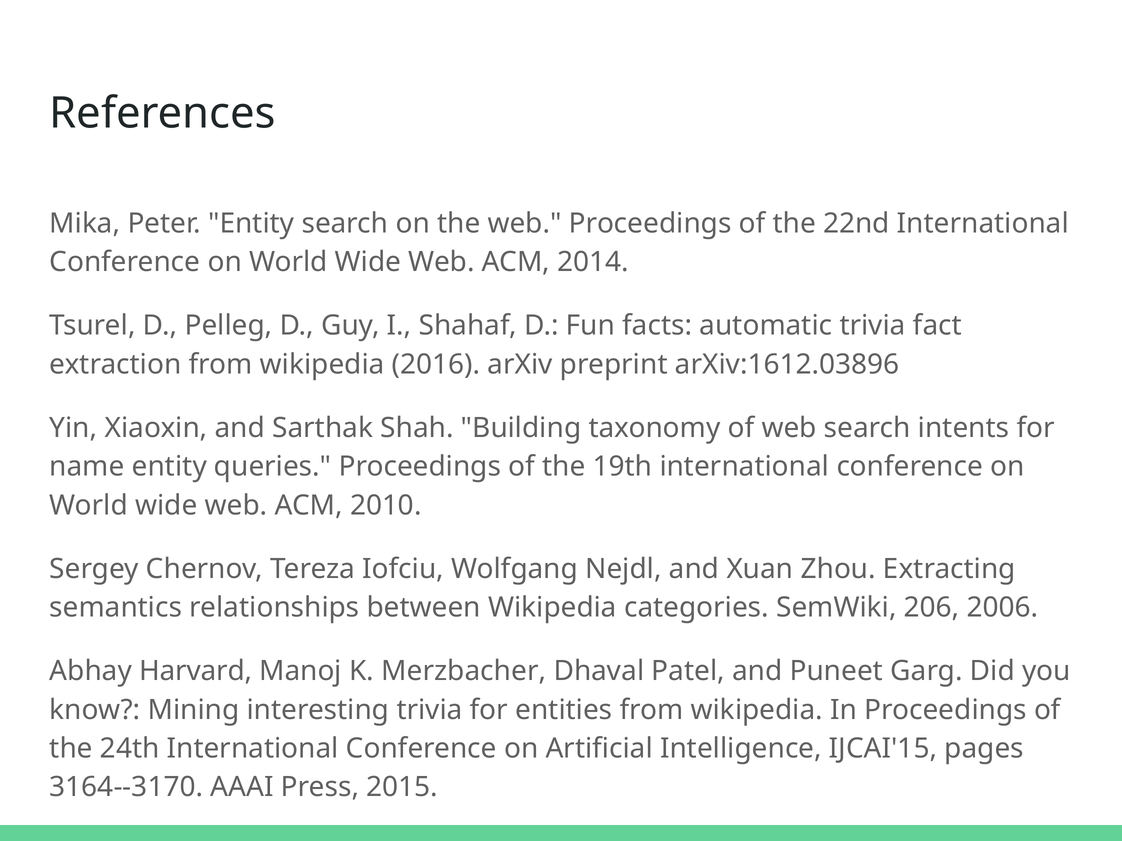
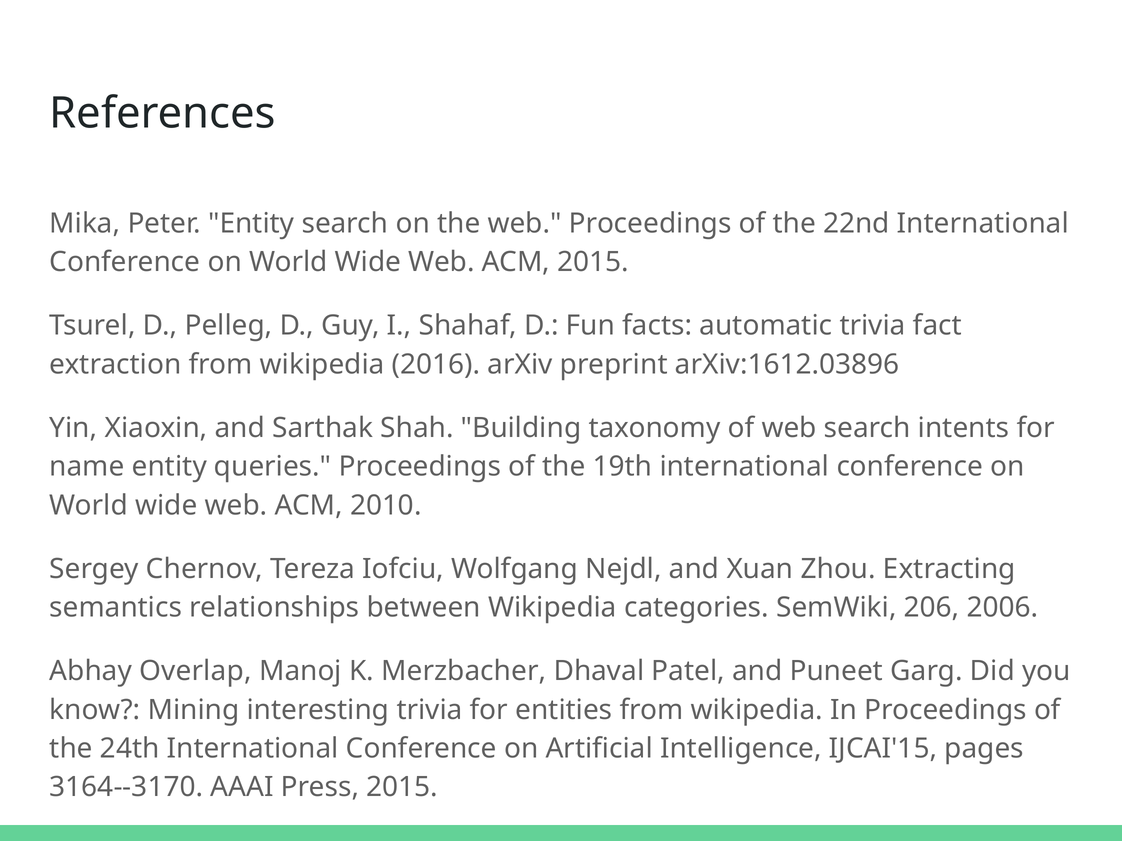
ACM 2014: 2014 -> 2015
Harvard: Harvard -> Overlap
